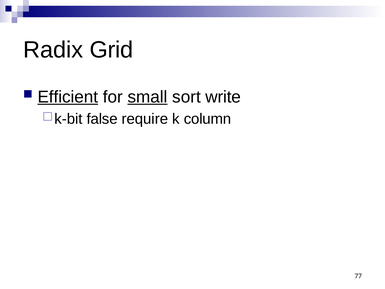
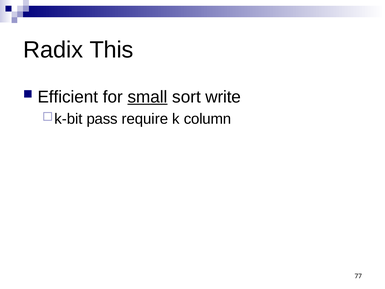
Grid: Grid -> This
Efficient underline: present -> none
false: false -> pass
